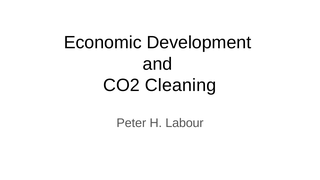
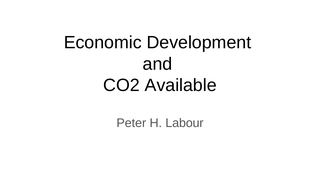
Cleaning: Cleaning -> Available
